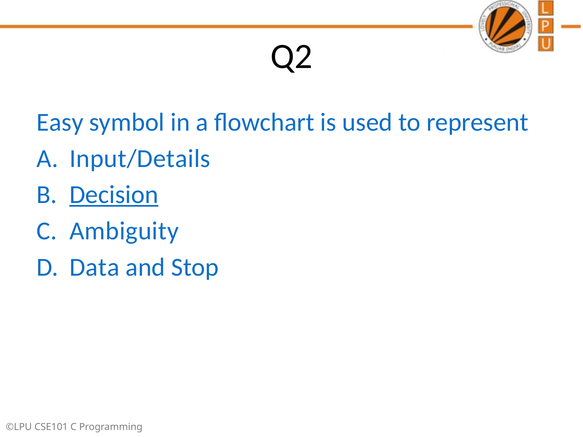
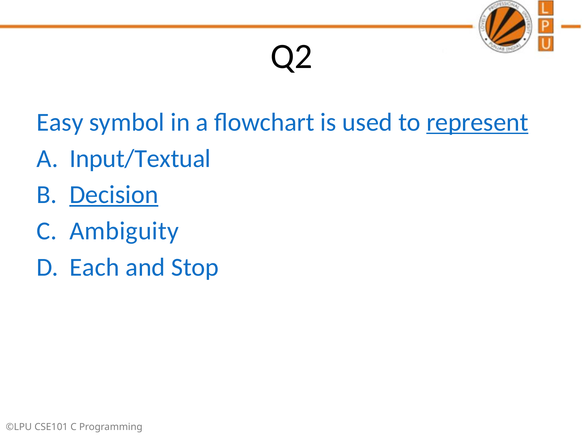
represent underline: none -> present
Input/Details: Input/Details -> Input/Textual
Data: Data -> Each
